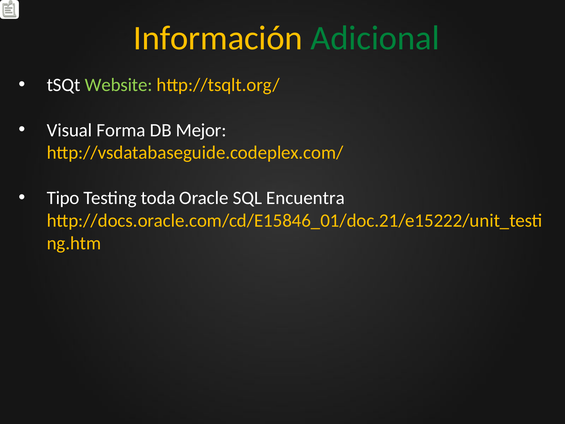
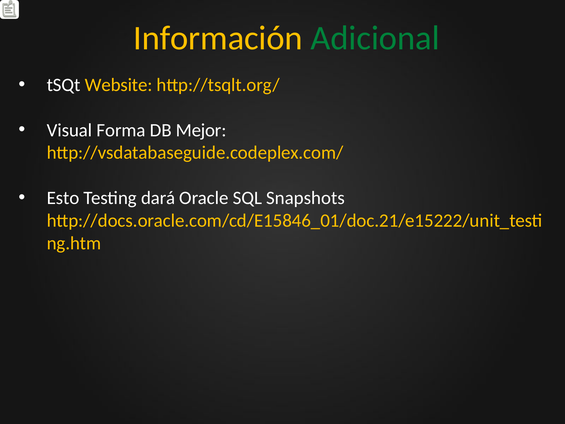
Website colour: light green -> yellow
Tipo: Tipo -> Esto
toda: toda -> dará
Encuentra: Encuentra -> Snapshots
